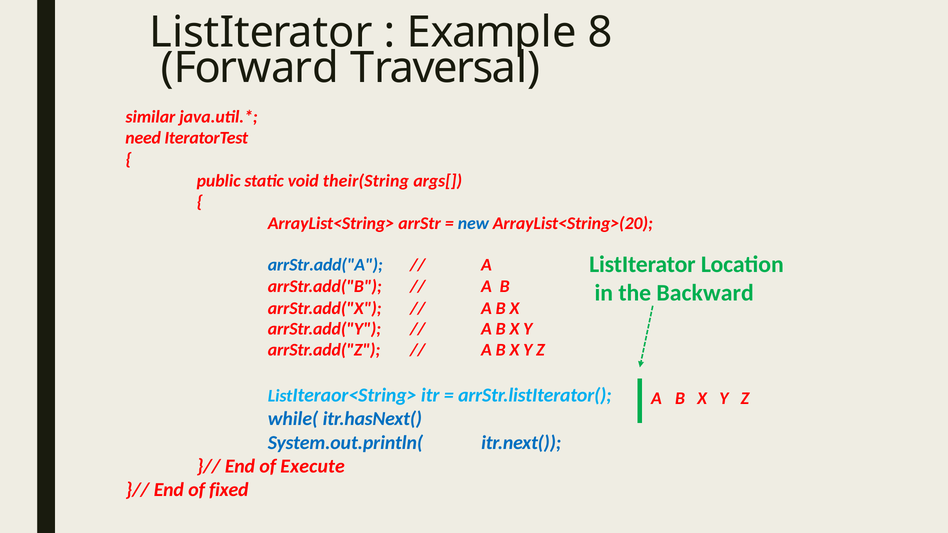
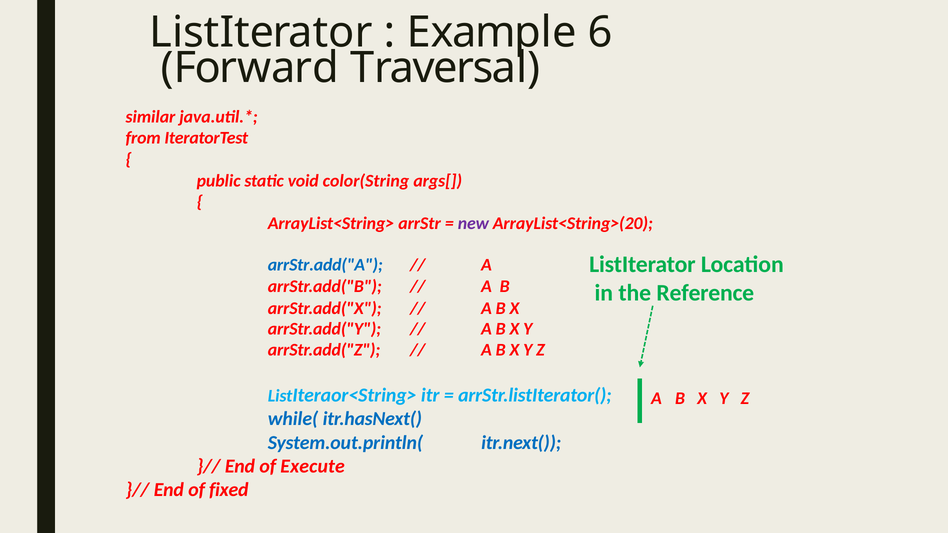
8: 8 -> 6
need: need -> from
their(String: their(String -> color(String
new colour: blue -> purple
Backward: Backward -> Reference
